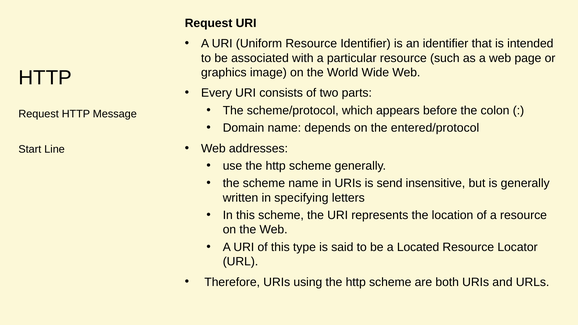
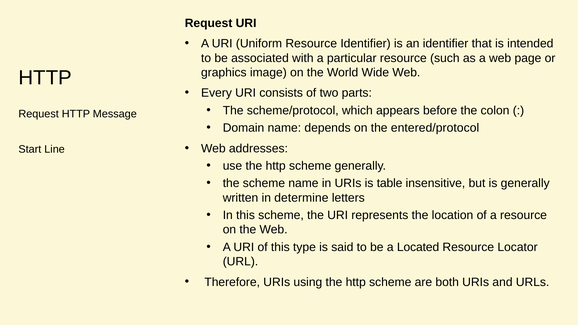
send: send -> table
specifying: specifying -> determine
